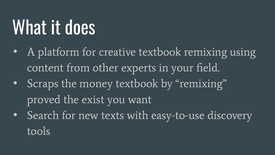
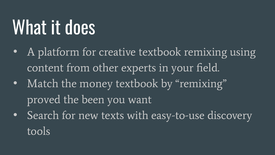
Scraps: Scraps -> Match
exist: exist -> been
